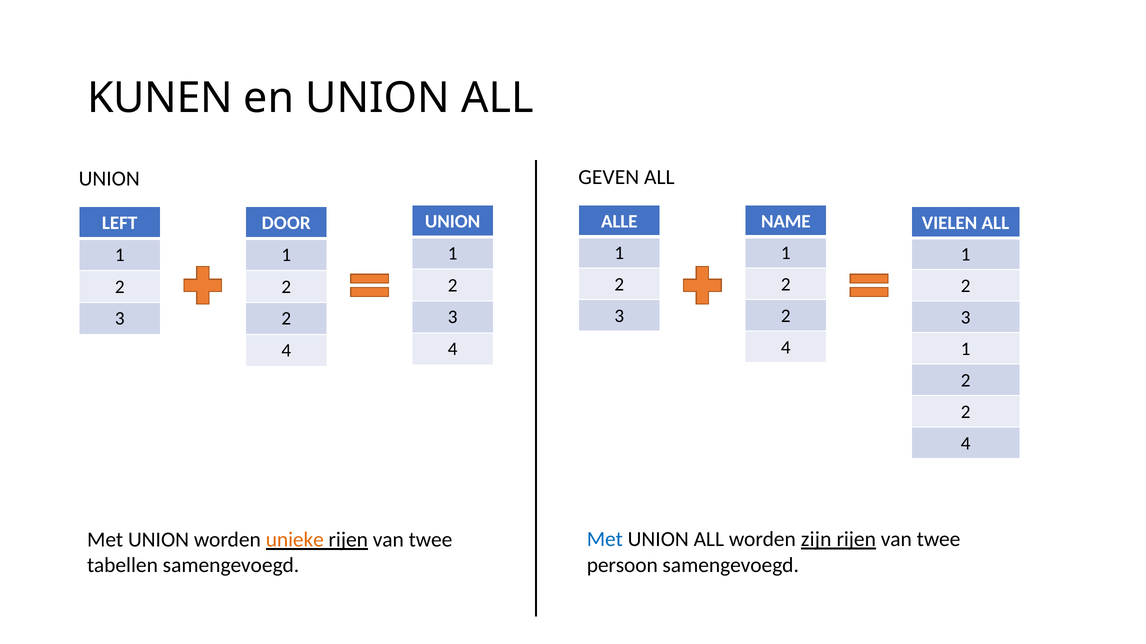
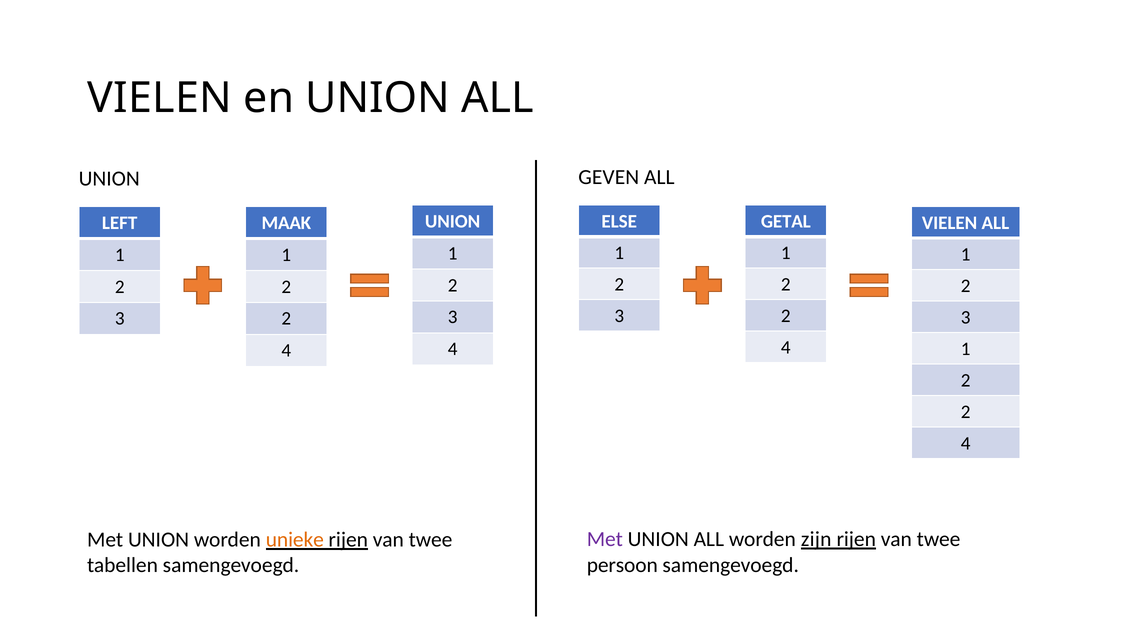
KUNEN at (160, 98): KUNEN -> VIELEN
ALLE: ALLE -> ELSE
NAME: NAME -> GETAL
DOOR: DOOR -> MAAK
Met at (605, 540) colour: blue -> purple
